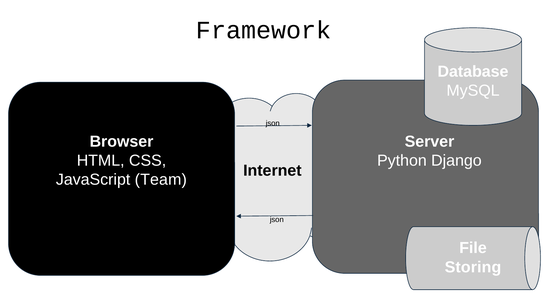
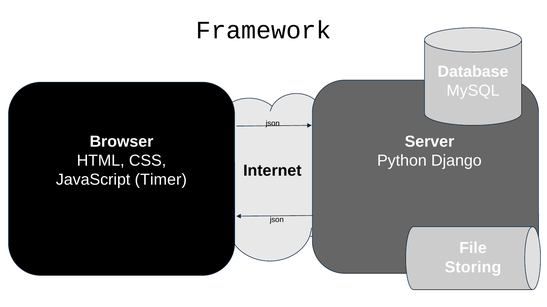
Team: Team -> Timer
